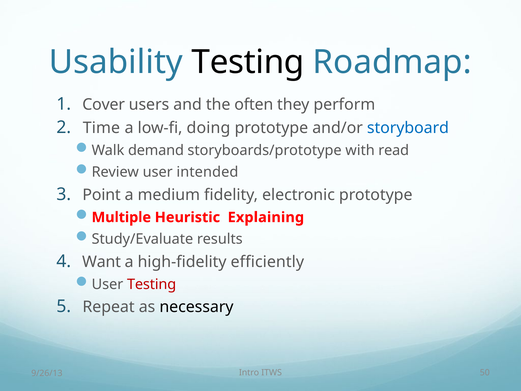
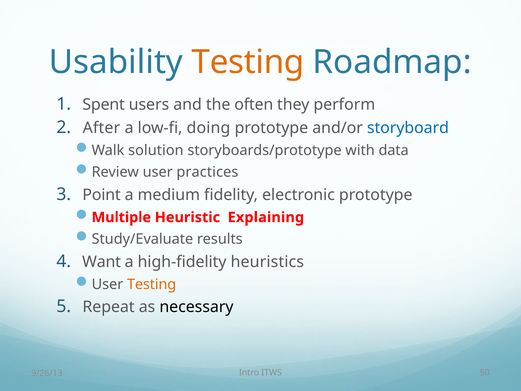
Testing at (248, 62) colour: black -> orange
Cover: Cover -> Spent
Time: Time -> After
demand: demand -> solution
read: read -> data
intended: intended -> practices
efficiently: efficiently -> heuristics
Testing at (152, 284) colour: red -> orange
